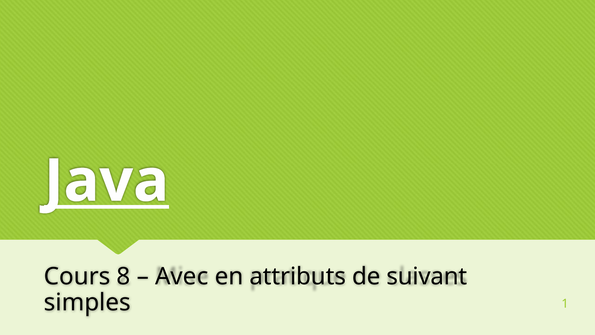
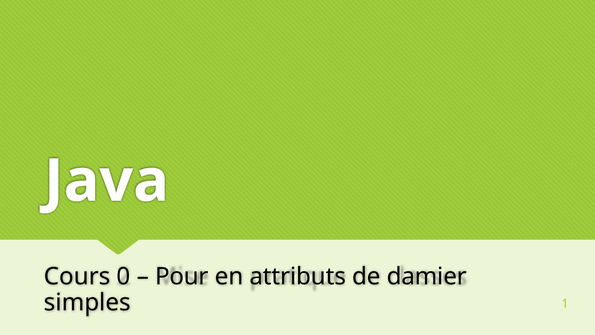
Java underline: present -> none
8: 8 -> 0
Avec: Avec -> Pour
suivant: suivant -> damier
